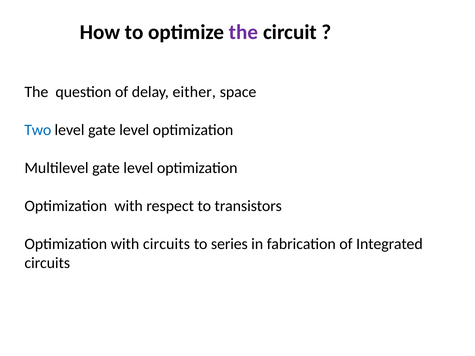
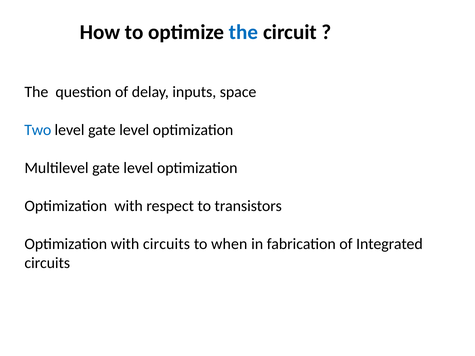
the at (244, 32) colour: purple -> blue
either: either -> inputs
series: series -> when
